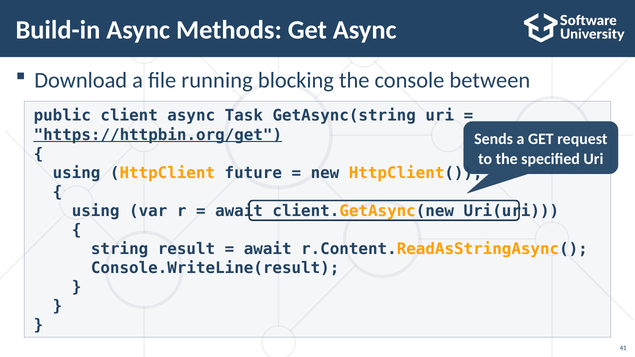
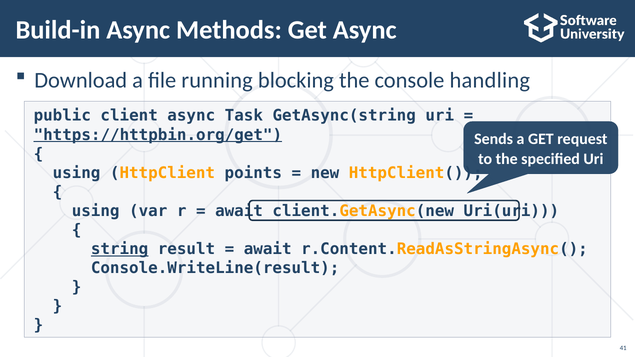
between: between -> handling
future: future -> points
string underline: none -> present
